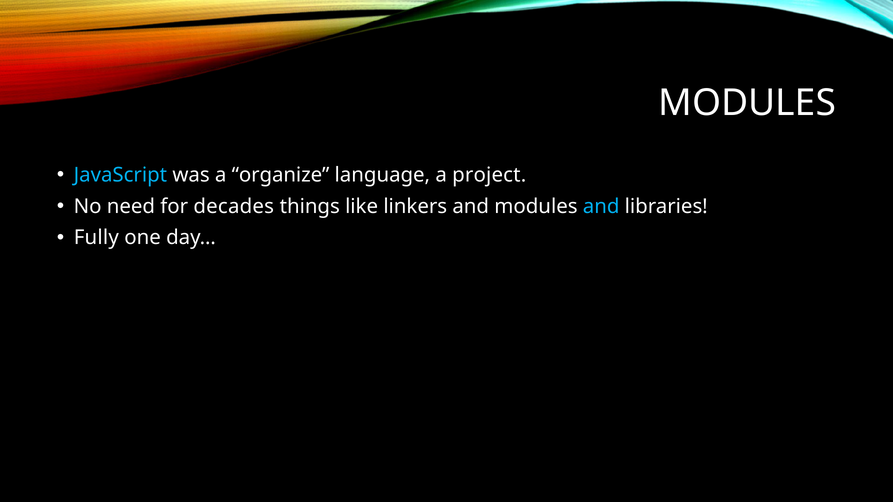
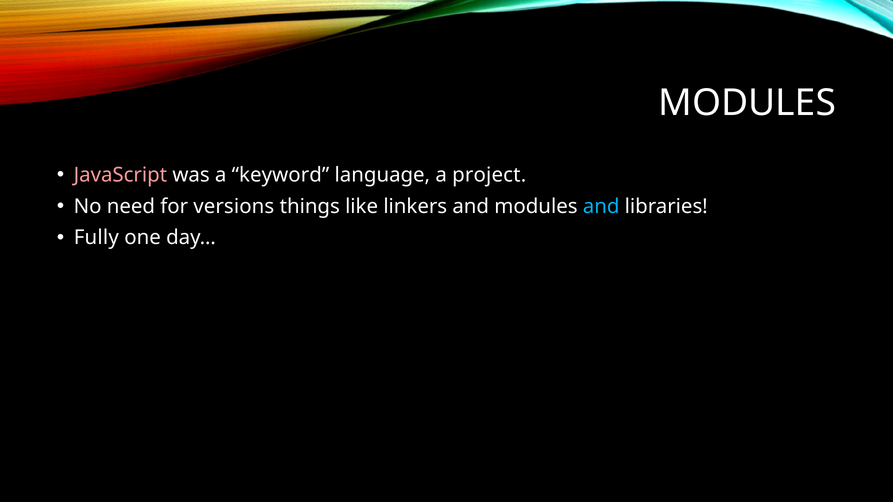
JavaScript colour: light blue -> pink
organize: organize -> keyword
decades: decades -> versions
